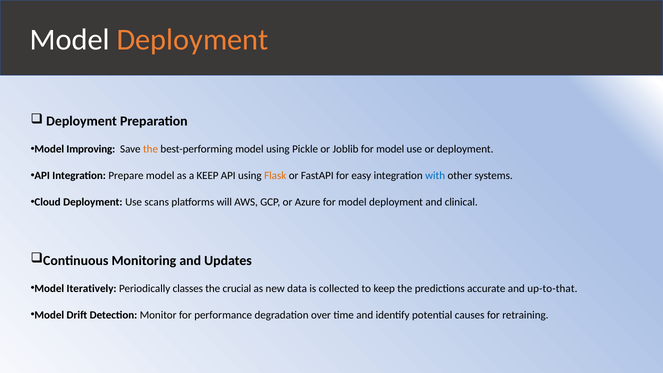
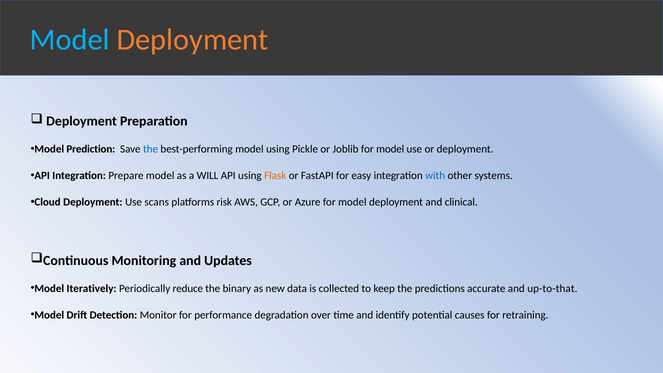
Model at (70, 40) colour: white -> light blue
Improving: Improving -> Prediction
the at (151, 149) colour: orange -> blue
a KEEP: KEEP -> WILL
will: will -> risk
classes: classes -> reduce
crucial: crucial -> binary
